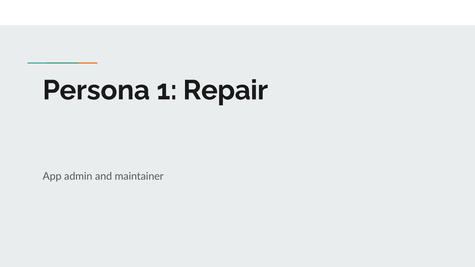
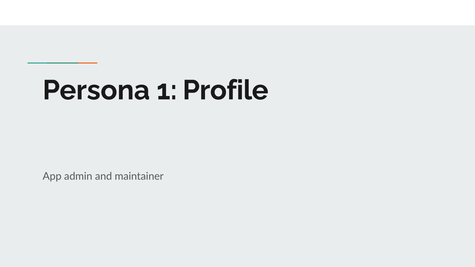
Repair: Repair -> Profile
